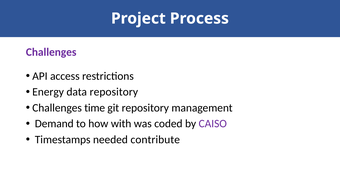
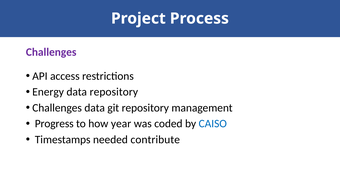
Challenges time: time -> data
Demand: Demand -> Progress
with: with -> year
CAISO colour: purple -> blue
